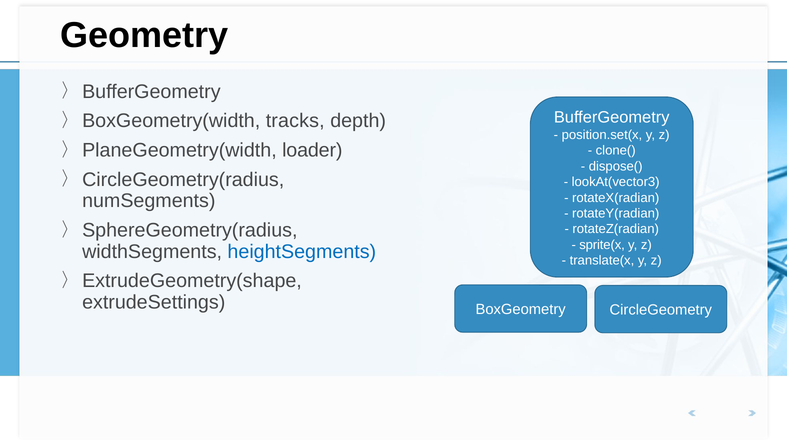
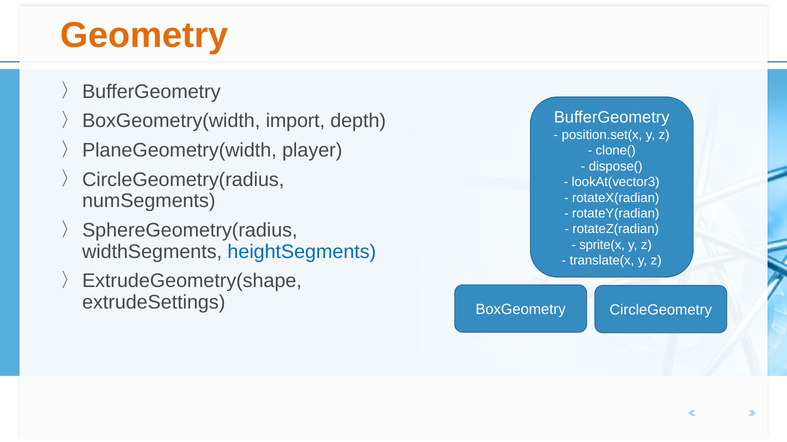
Geometry colour: black -> orange
tracks: tracks -> import
loader: loader -> player
